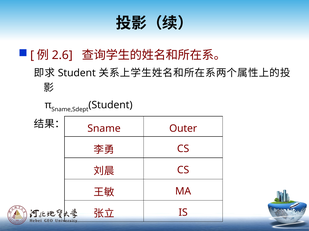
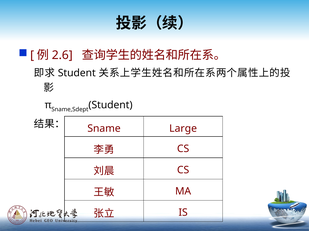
Outer: Outer -> Large
